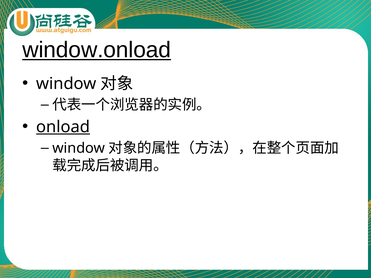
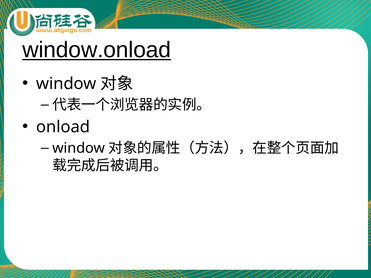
onload underline: present -> none
